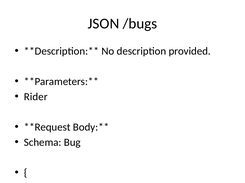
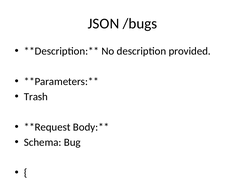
Rider: Rider -> Trash
